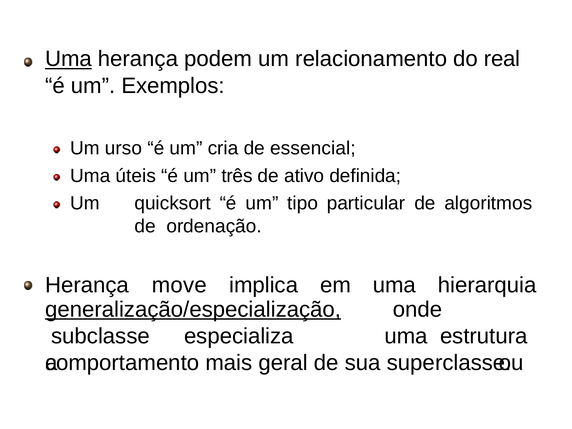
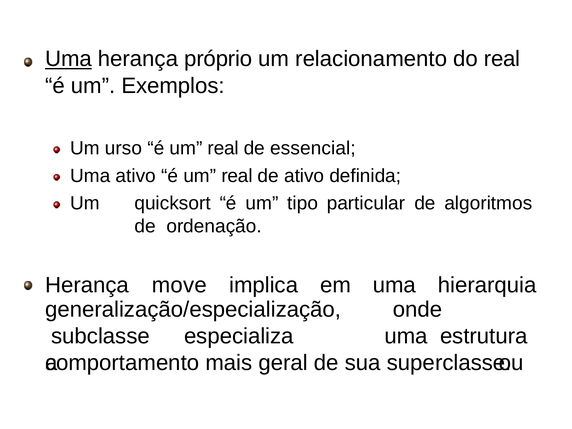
podem: podem -> próprio
urso é um cria: cria -> real
Uma úteis: úteis -> ativo
três at (237, 176): três -> real
generalização/especialização underline: present -> none
